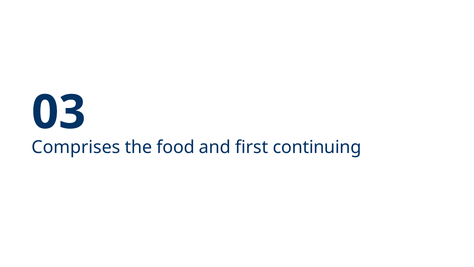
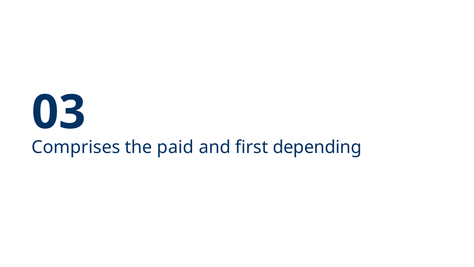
food: food -> paid
continuing: continuing -> depending
